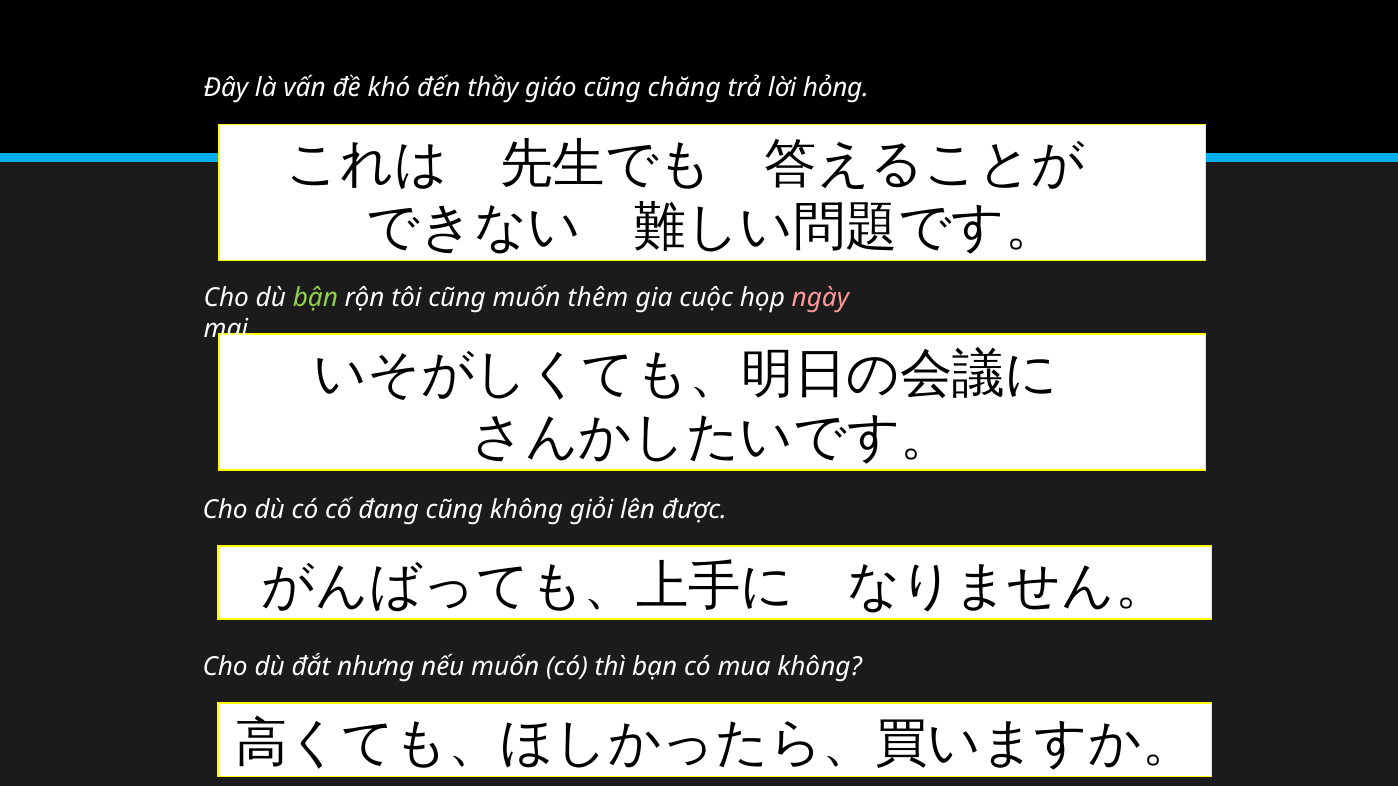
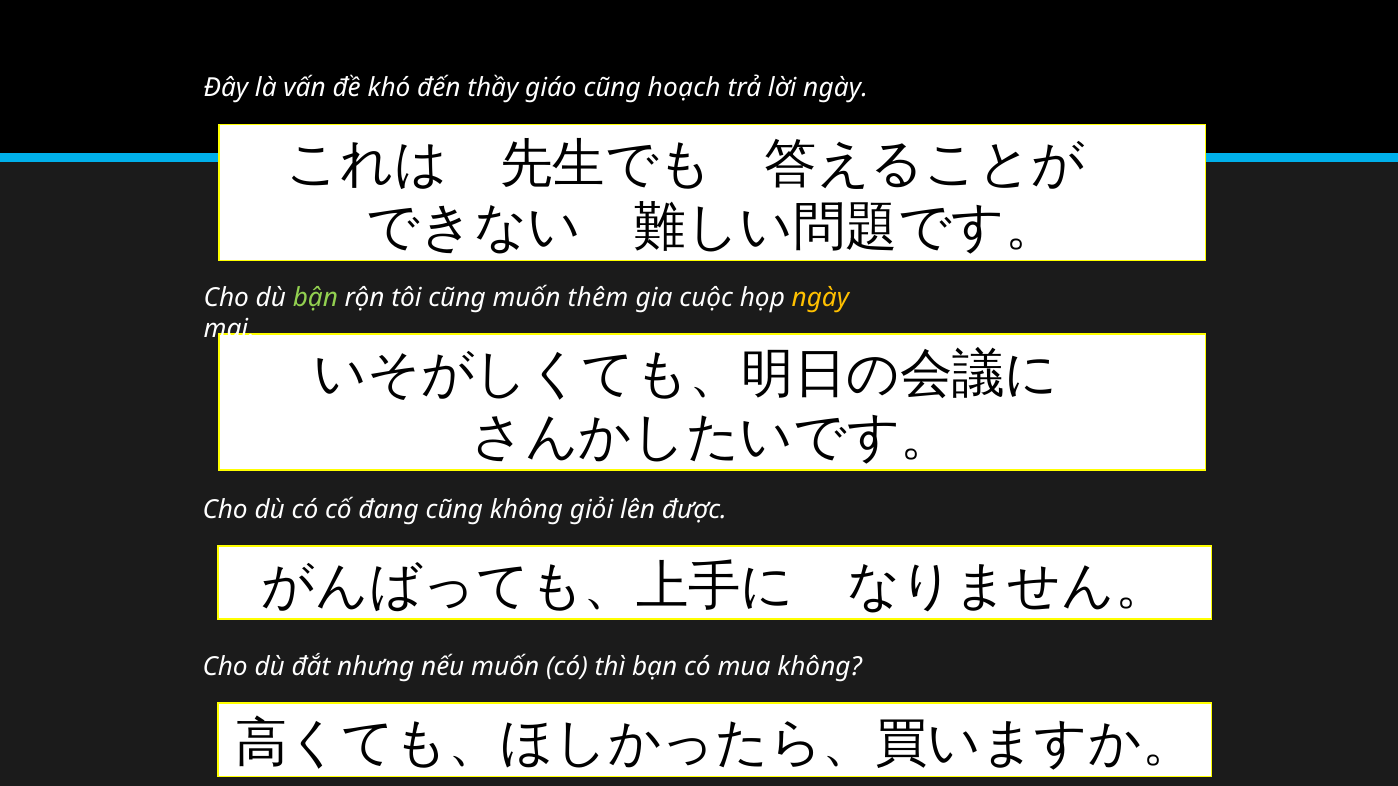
chăng: chăng -> hoạch
lời hỏng: hỏng -> ngày
ngày at (820, 298) colour: pink -> yellow
